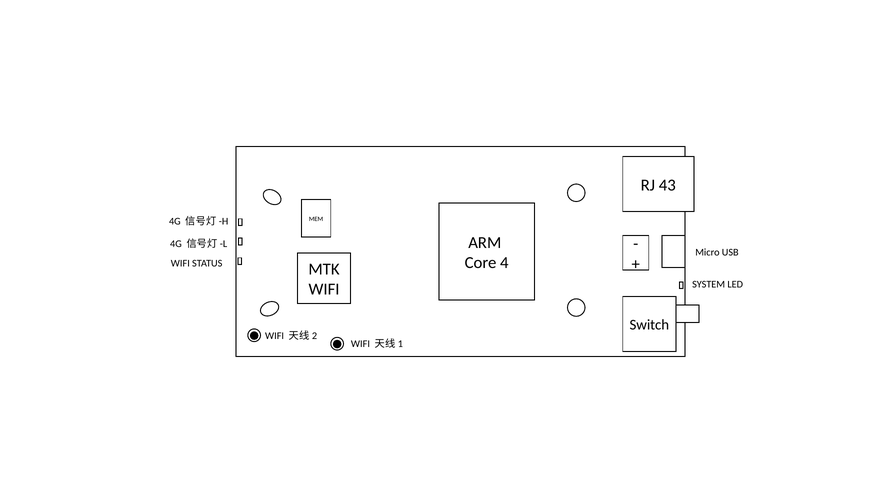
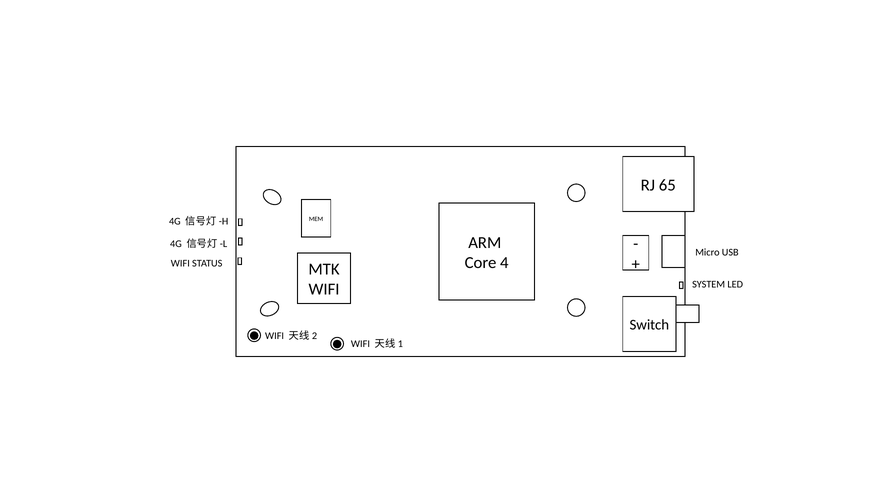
43: 43 -> 65
